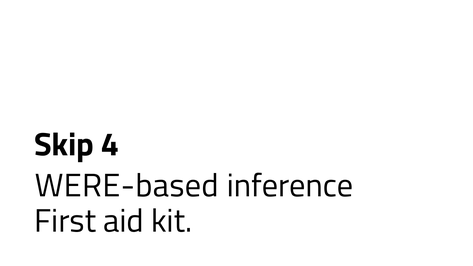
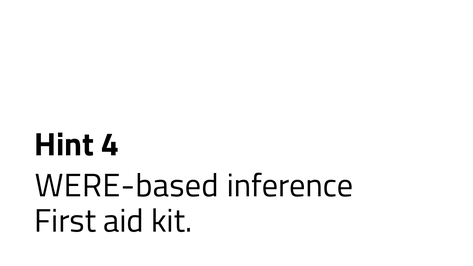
Skip: Skip -> Hint
